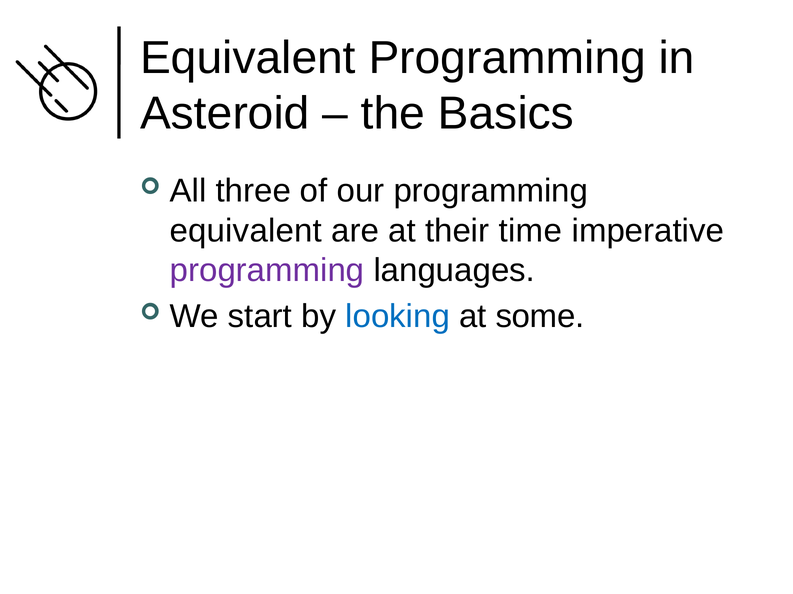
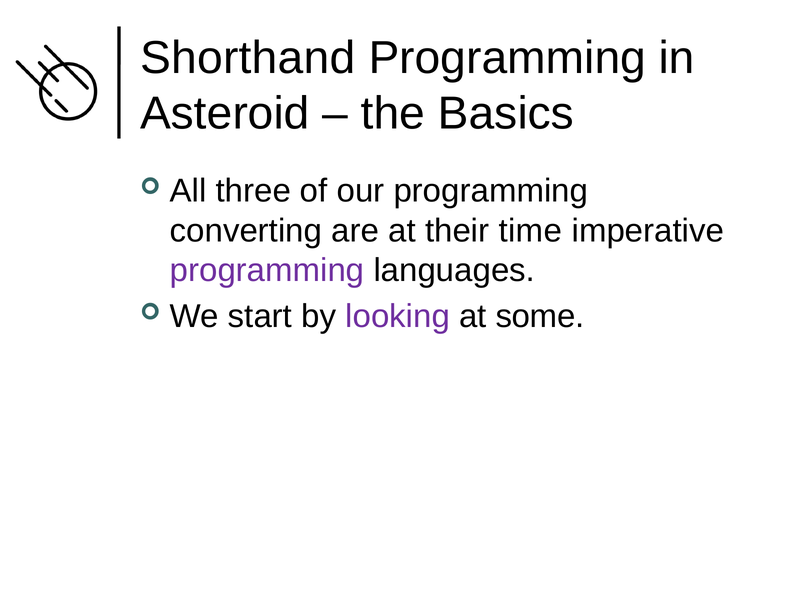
Equivalent at (248, 58): Equivalent -> Shorthand
equivalent at (246, 231): equivalent -> converting
looking colour: blue -> purple
